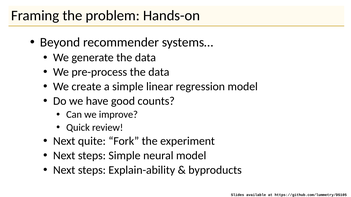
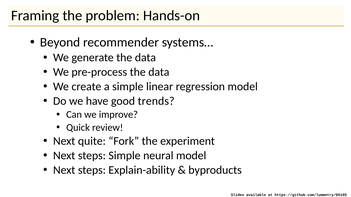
counts: counts -> trends
